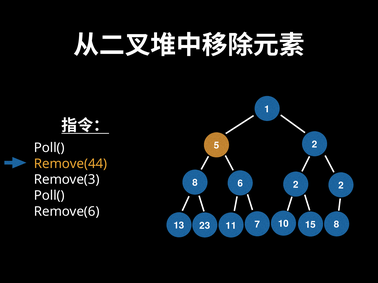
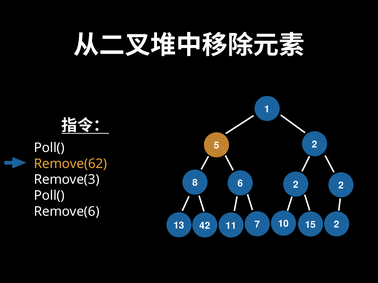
Remove(44: Remove(44 -> Remove(62
15 8: 8 -> 2
23: 23 -> 42
